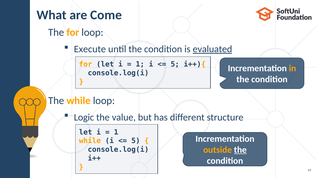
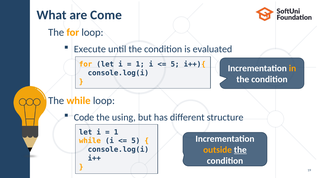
evaluated underline: present -> none
Logic: Logic -> Code
value: value -> using
